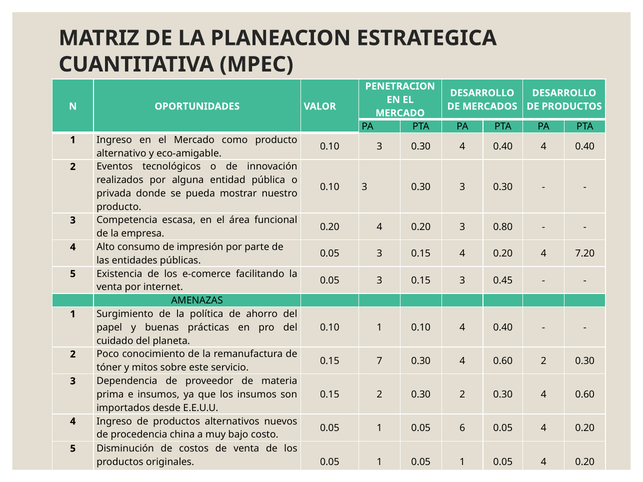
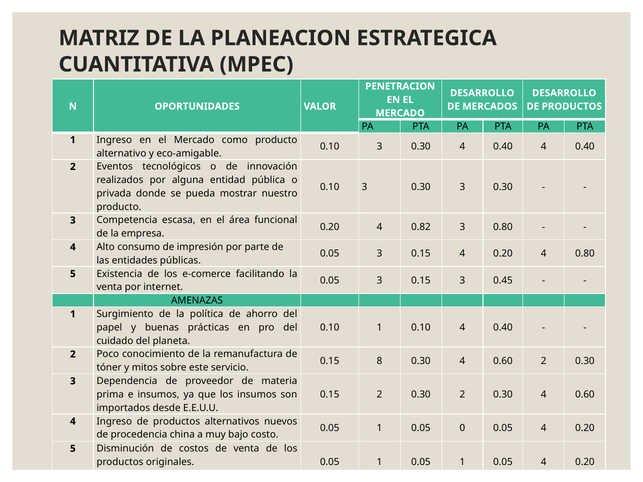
0.20 4 0.20: 0.20 -> 0.82
4 7.20: 7.20 -> 0.80
7: 7 -> 8
6: 6 -> 0
